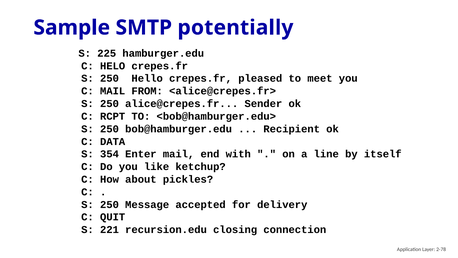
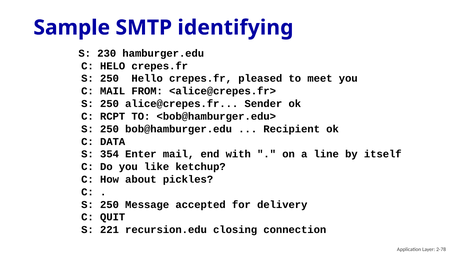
potentially: potentially -> identifying
225: 225 -> 230
